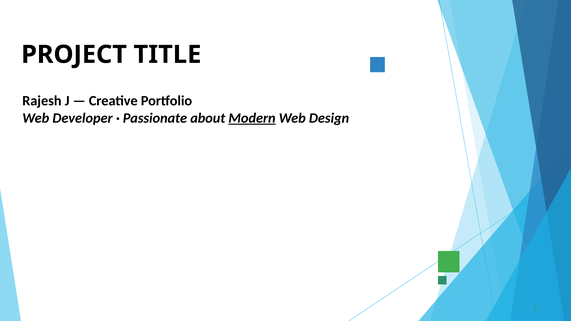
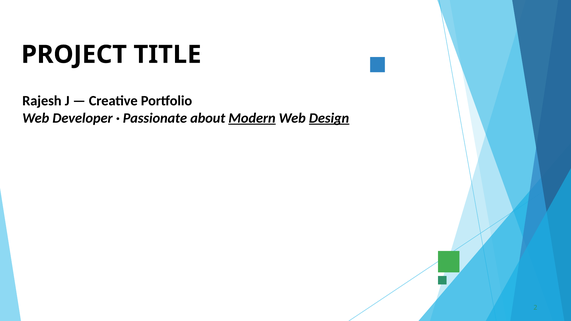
Design underline: none -> present
